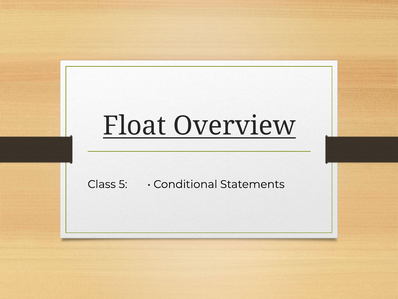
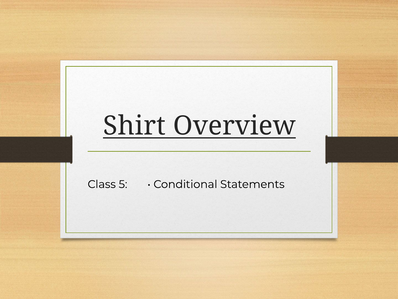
Float: Float -> Shirt
